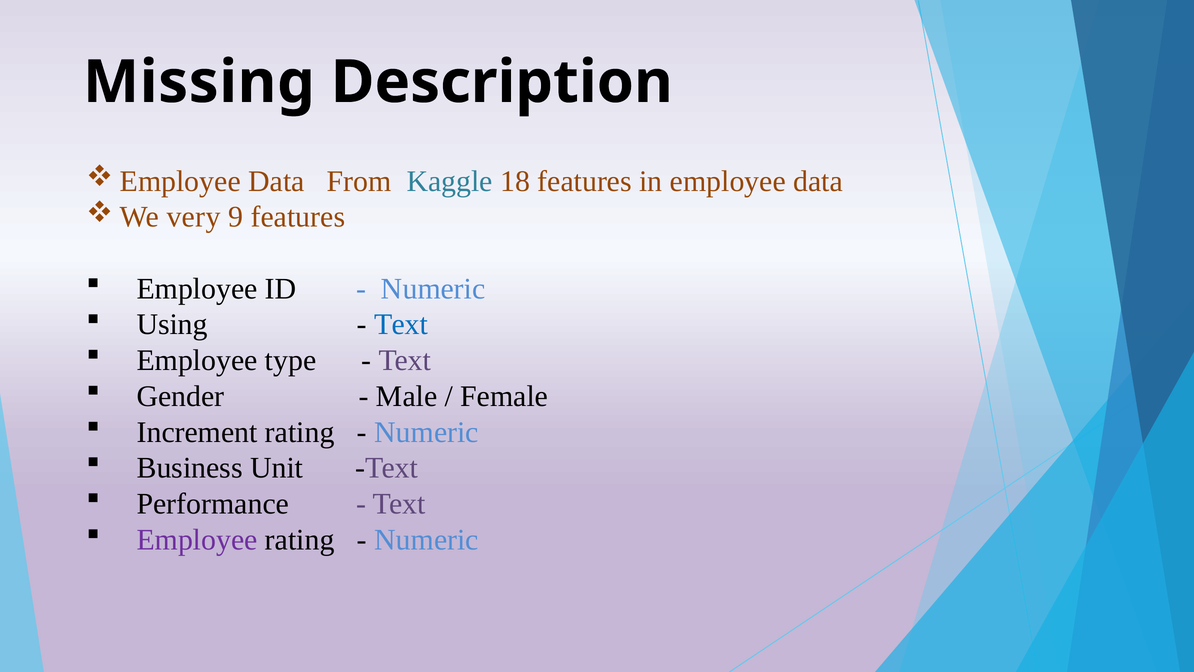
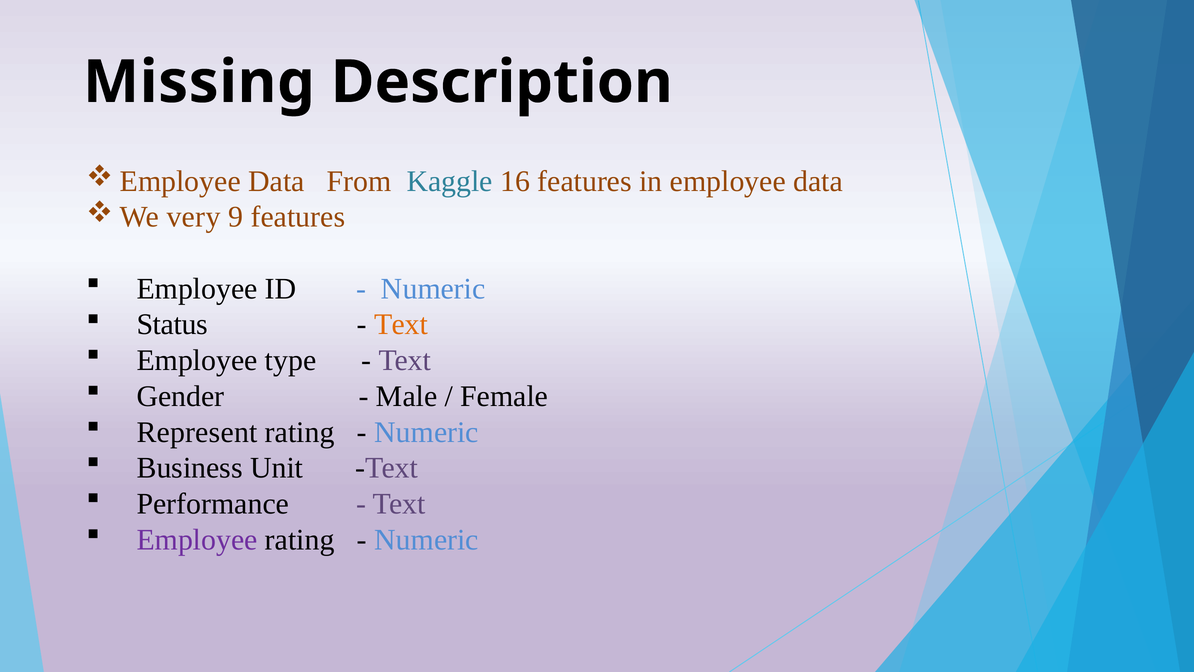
18: 18 -> 16
Using: Using -> Status
Text at (401, 324) colour: blue -> orange
Increment: Increment -> Represent
